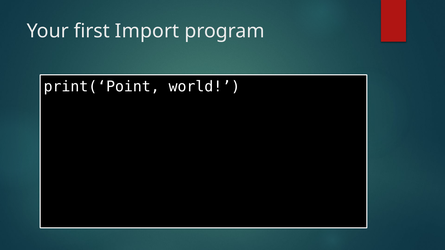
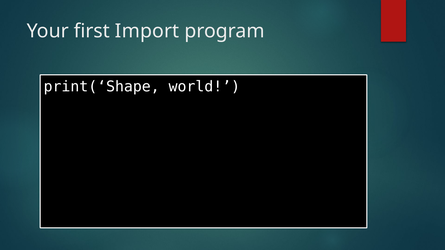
print(‘Point: print(‘Point -> print(‘Shape
